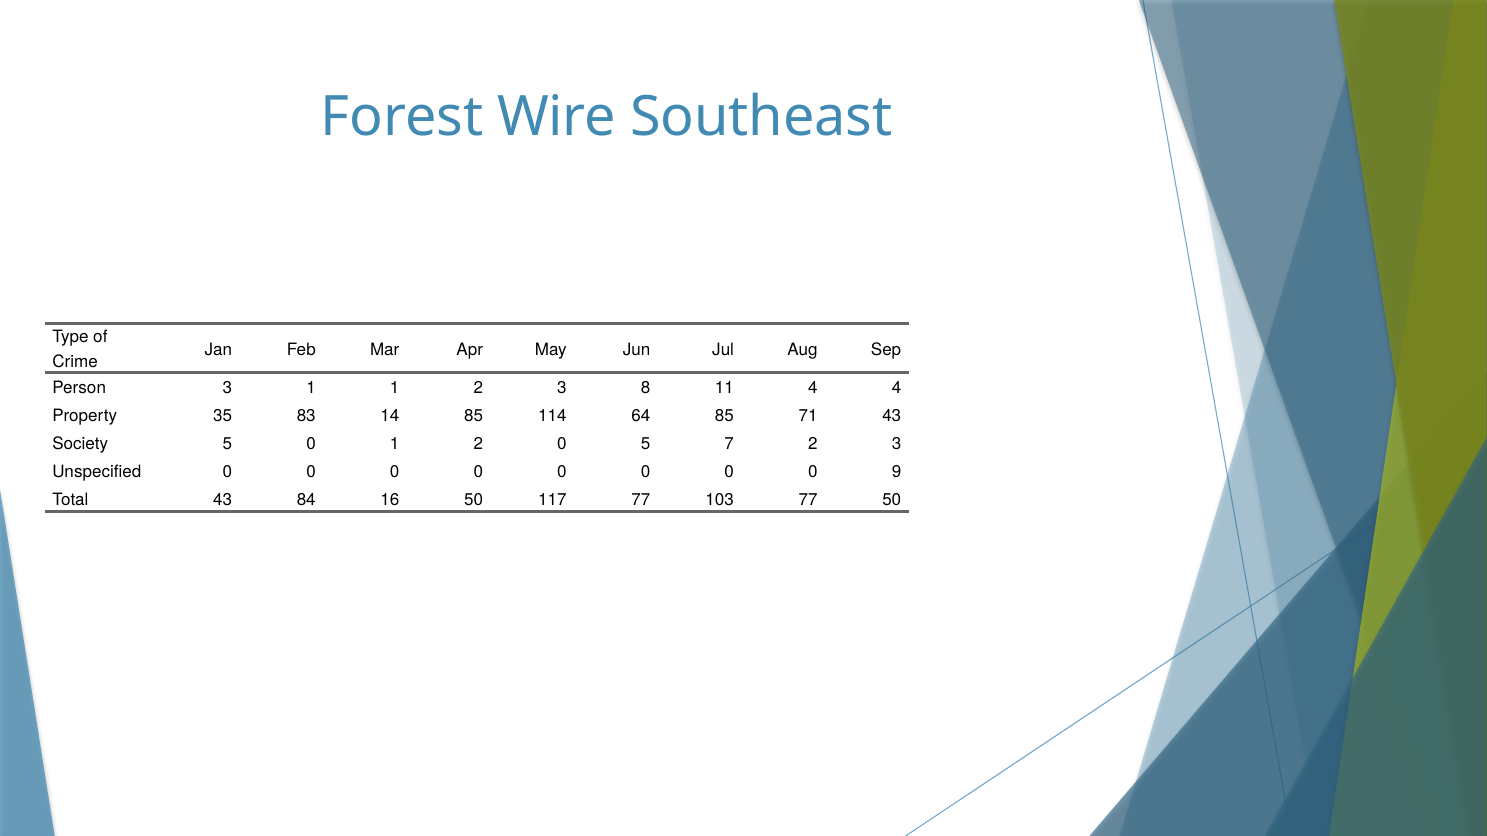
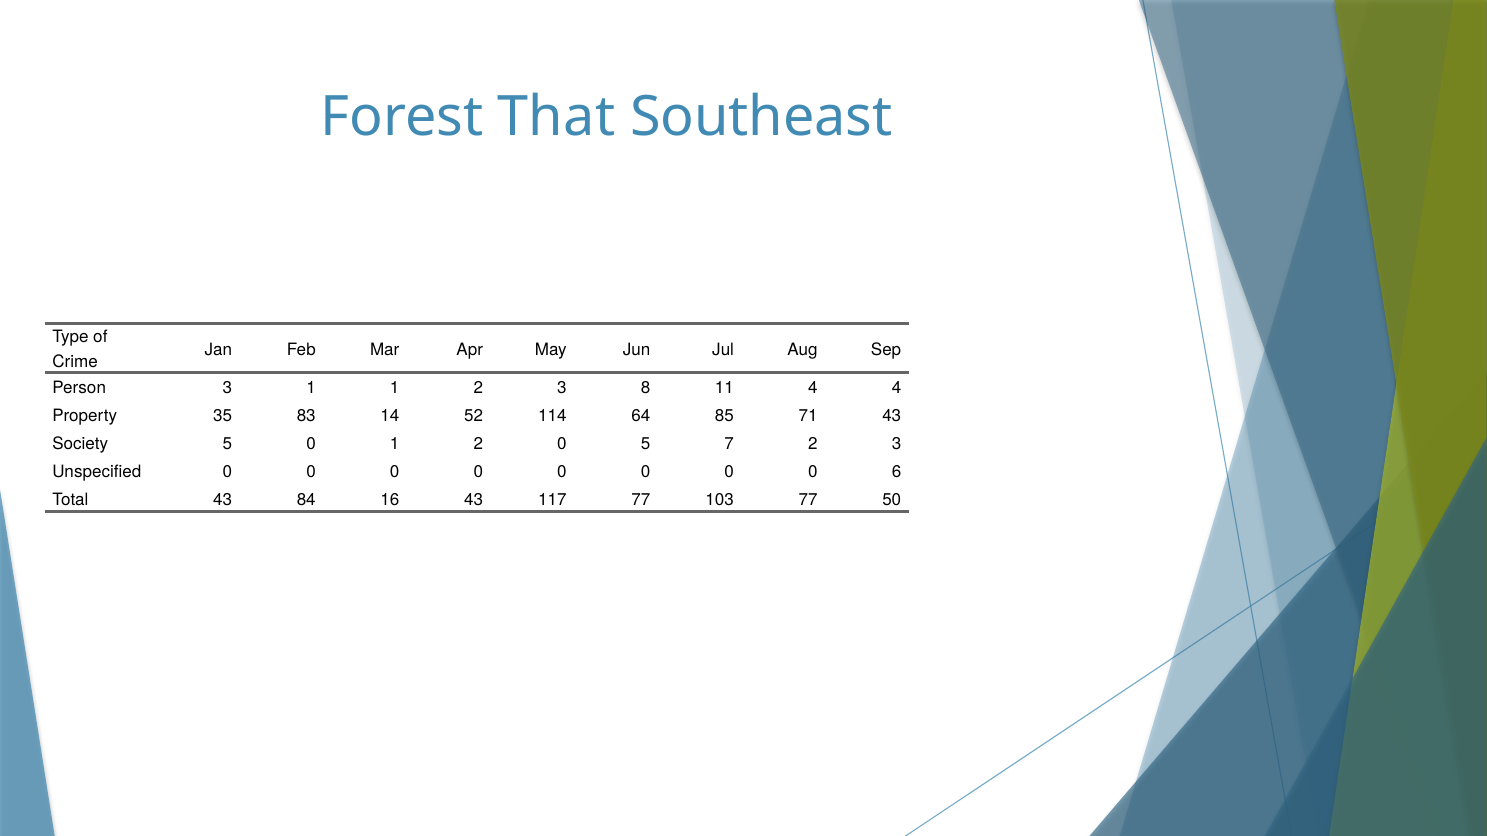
Wire: Wire -> That
14 85: 85 -> 52
9: 9 -> 6
16 50: 50 -> 43
